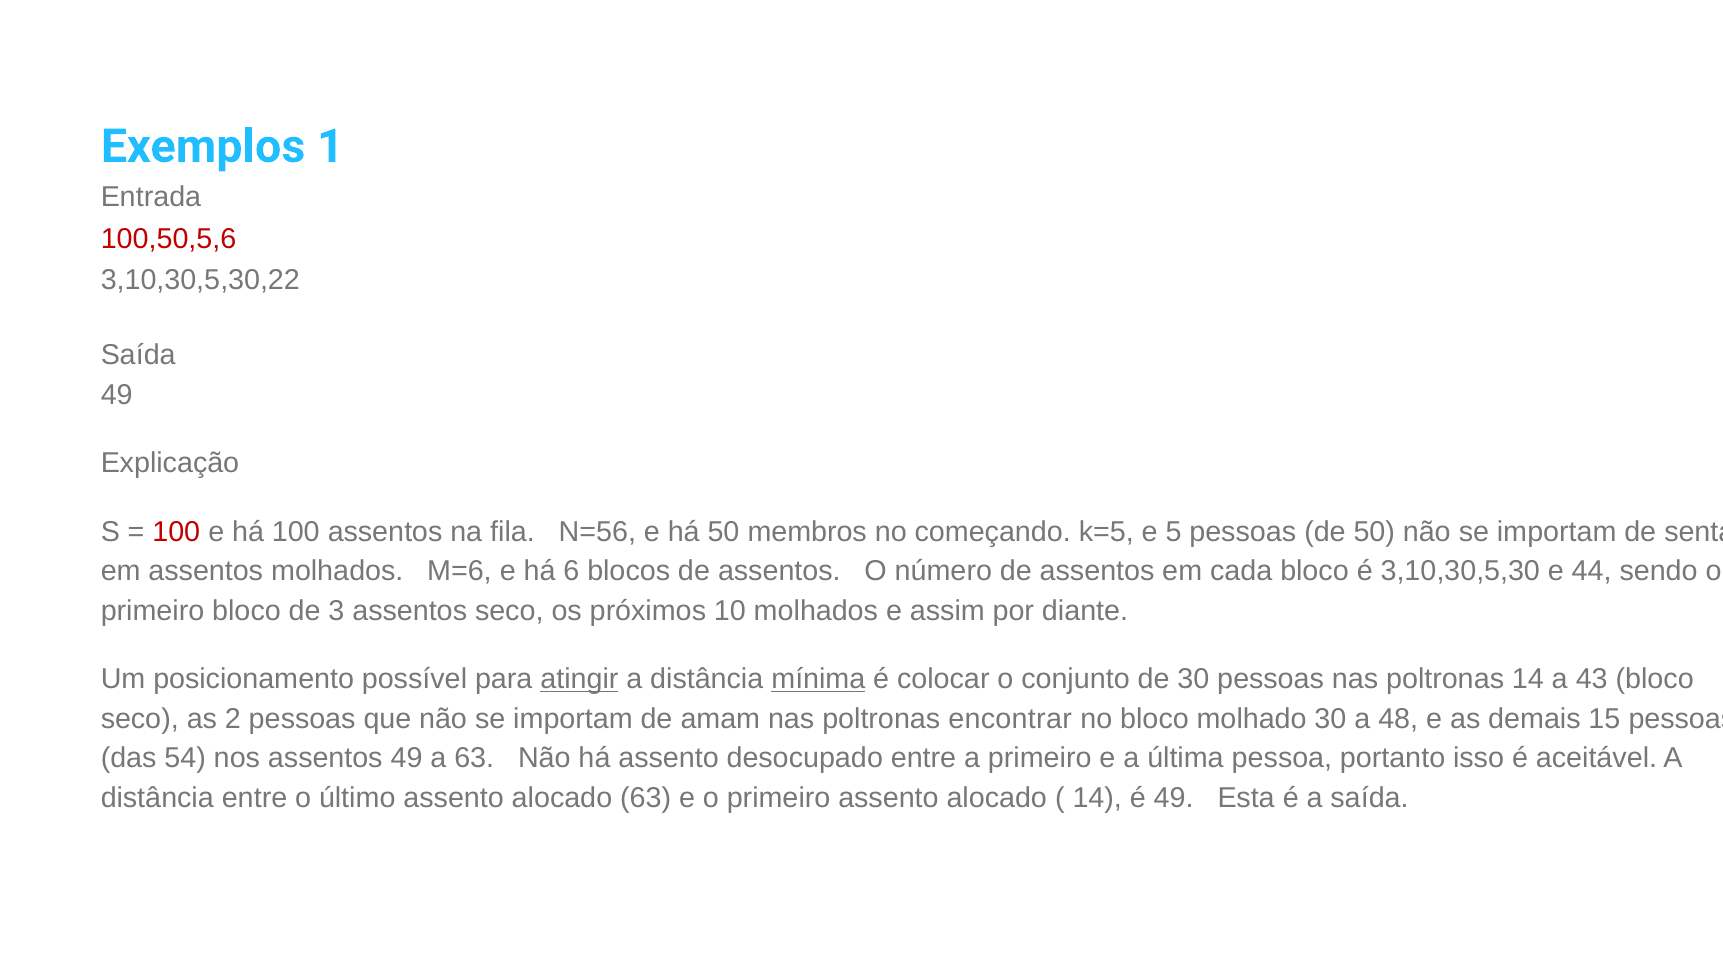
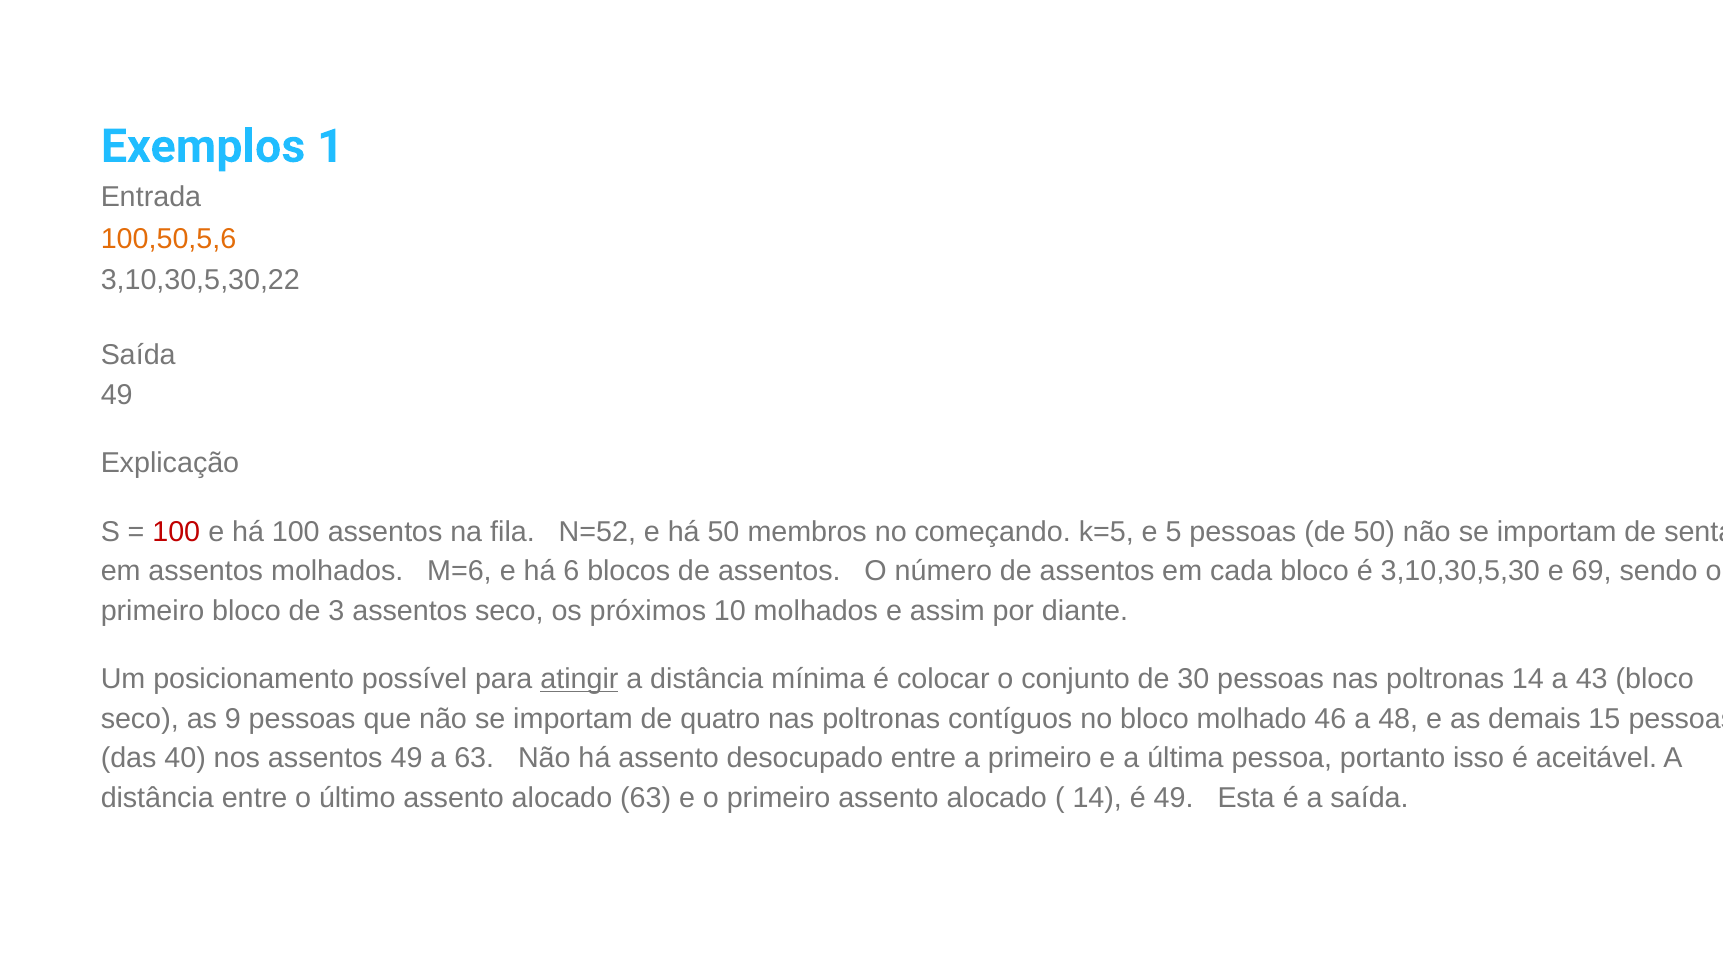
100,50,5,6 colour: red -> orange
N=56: N=56 -> N=52
44: 44 -> 69
mínima underline: present -> none
2: 2 -> 9
amam: amam -> quatro
encontrar: encontrar -> contíguos
molhado 30: 30 -> 46
54: 54 -> 40
